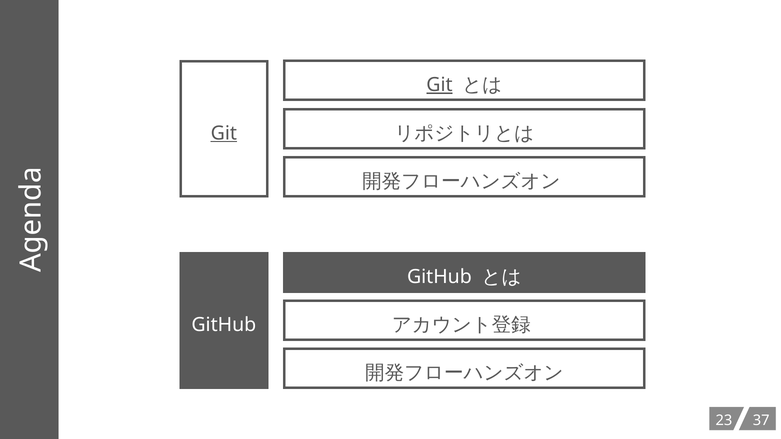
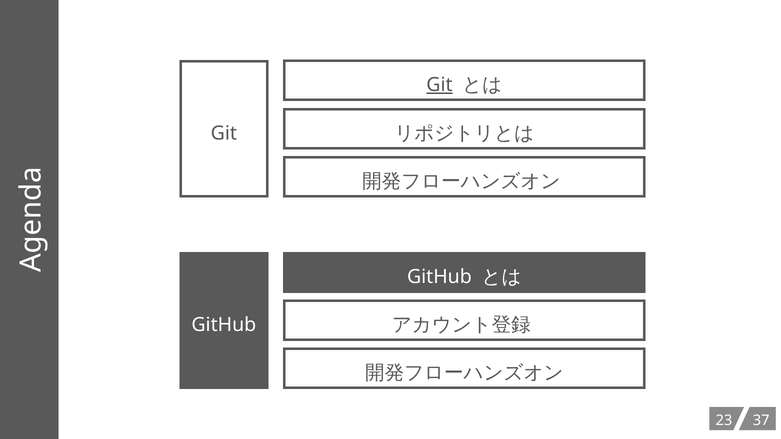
Git at (224, 133) underline: present -> none
